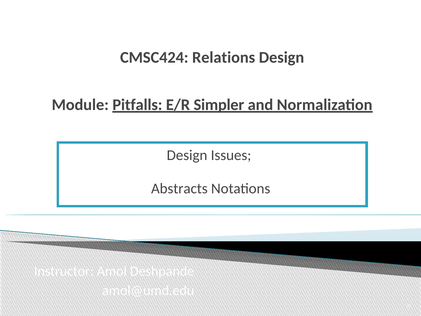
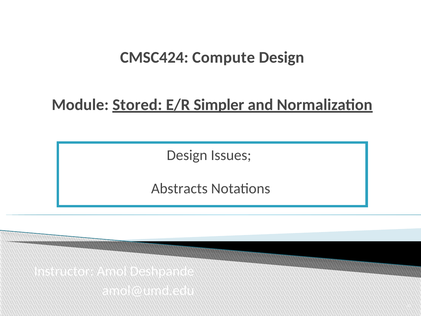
Relations: Relations -> Compute
Pitfalls: Pitfalls -> Stored
